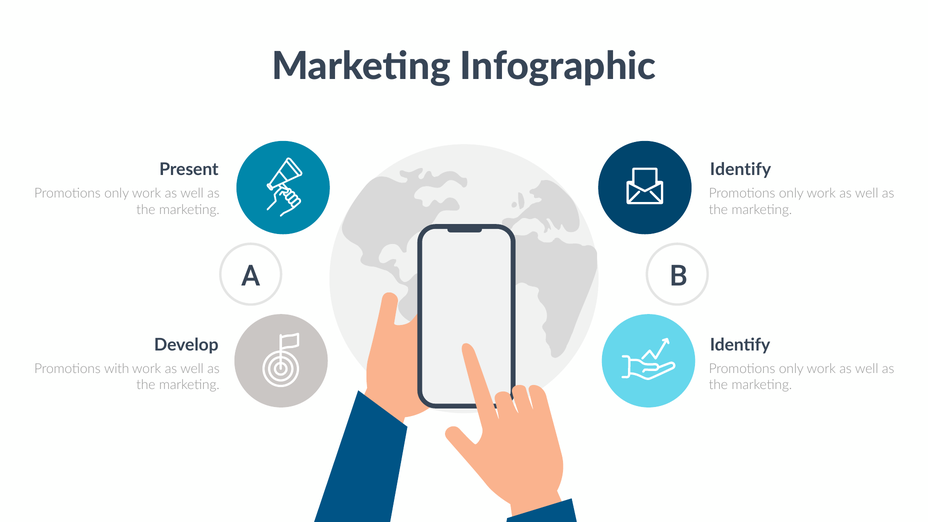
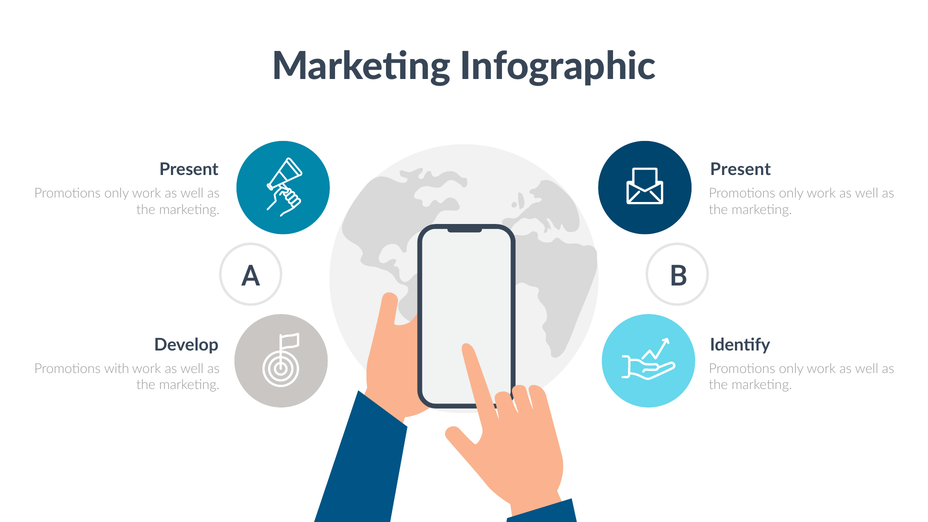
Identify at (741, 170): Identify -> Present
